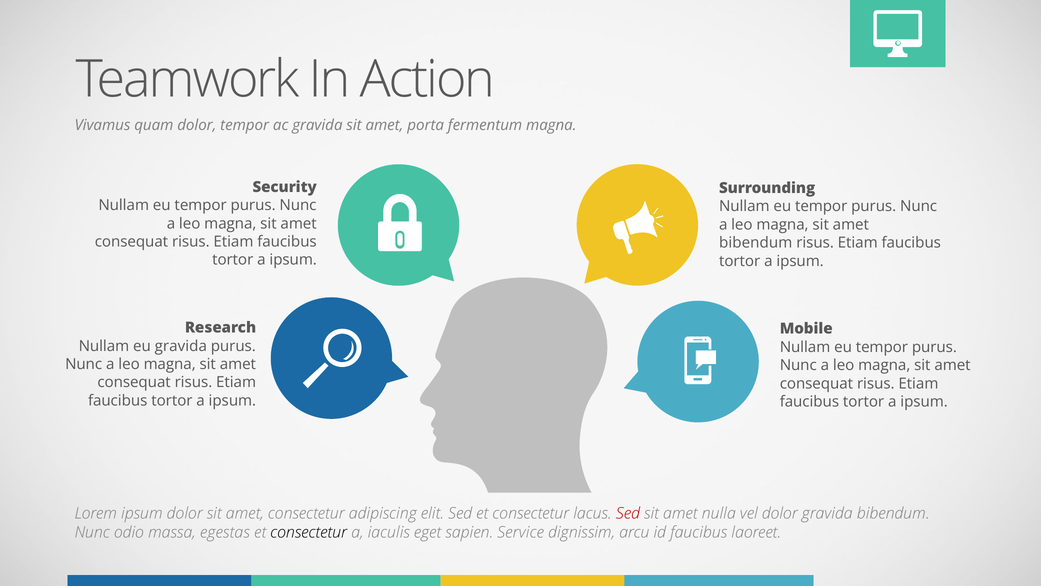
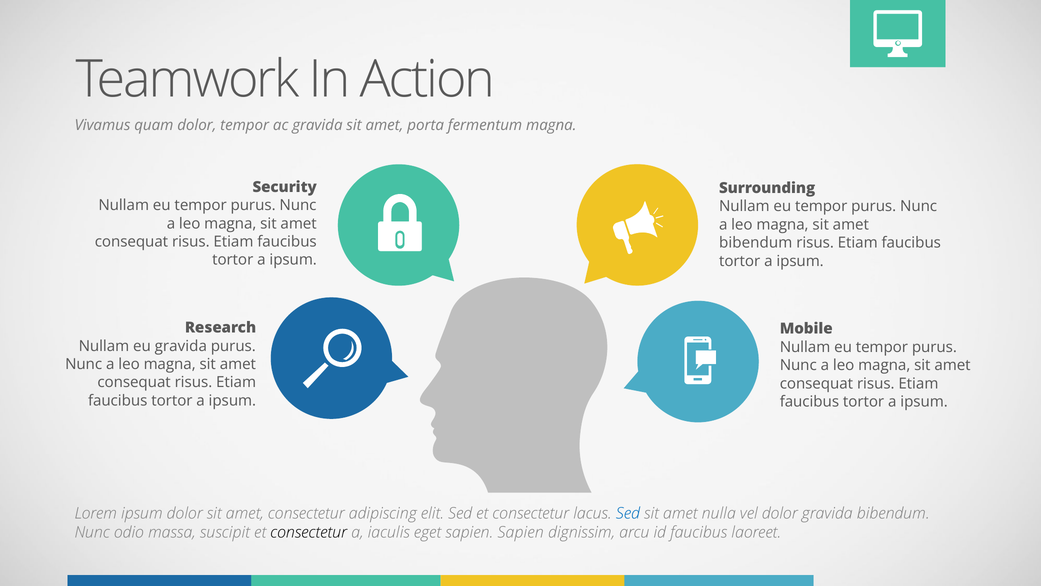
Sed at (628, 513) colour: red -> blue
egestas: egestas -> suscipit
sapien Service: Service -> Sapien
